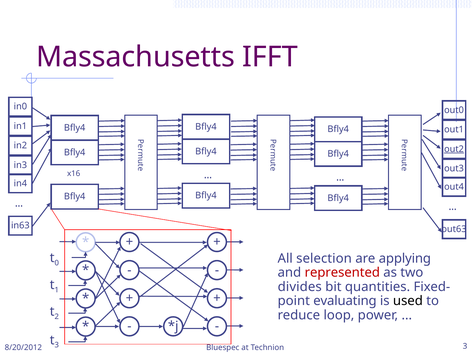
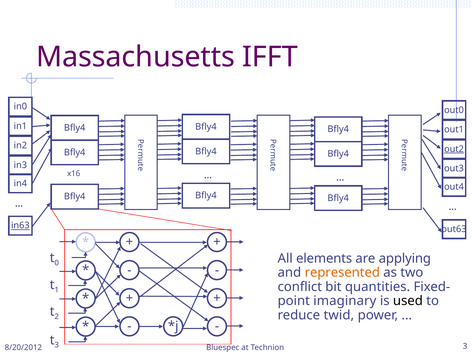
in63 underline: none -> present
selection: selection -> elements
represented colour: red -> orange
divides: divides -> conflict
evaluating: evaluating -> imaginary
loop: loop -> twid
